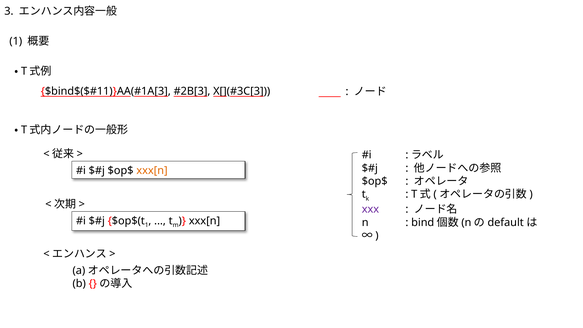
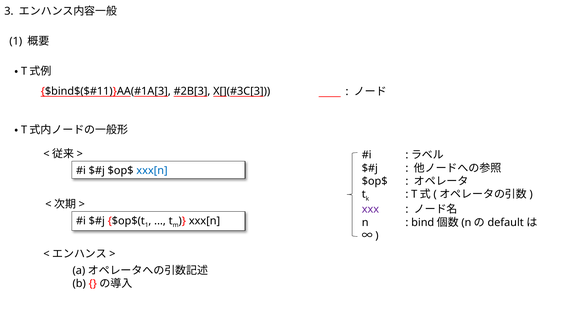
xxx[n at (152, 171) colour: orange -> blue
